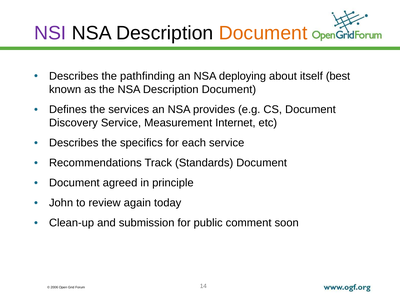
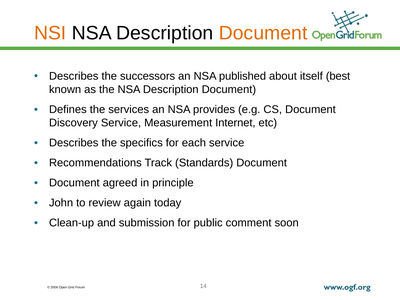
NSI colour: purple -> orange
pathfinding: pathfinding -> successors
deploying: deploying -> published
